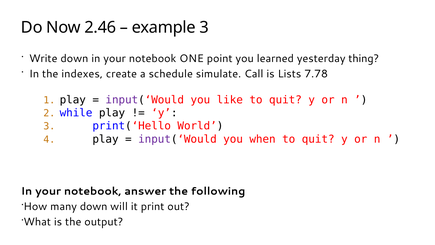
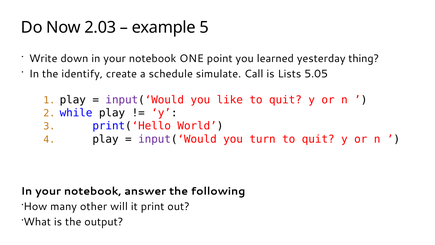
2.46: 2.46 -> 2.03
example 3: 3 -> 5
indexes: indexes -> identify
7.78: 7.78 -> 5.05
when: when -> turn
many down: down -> other
